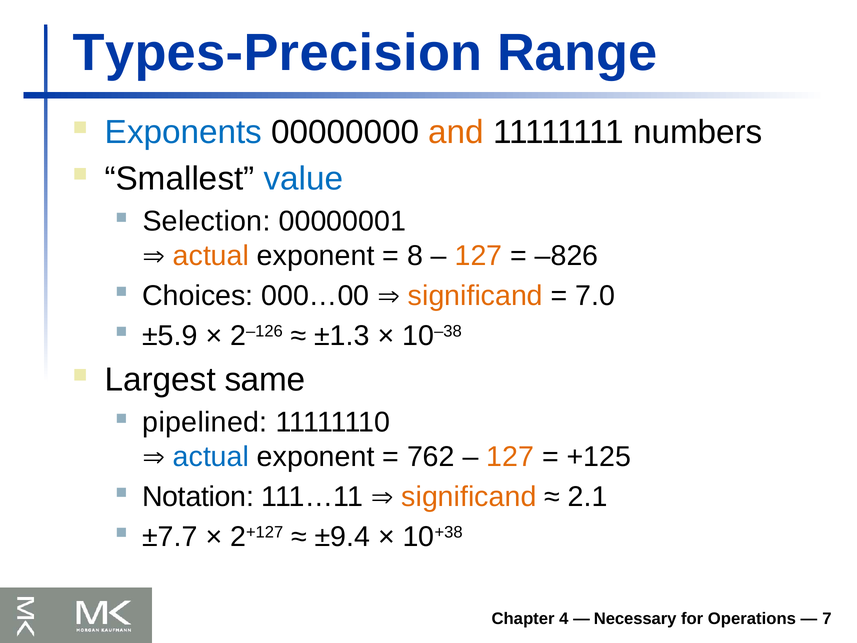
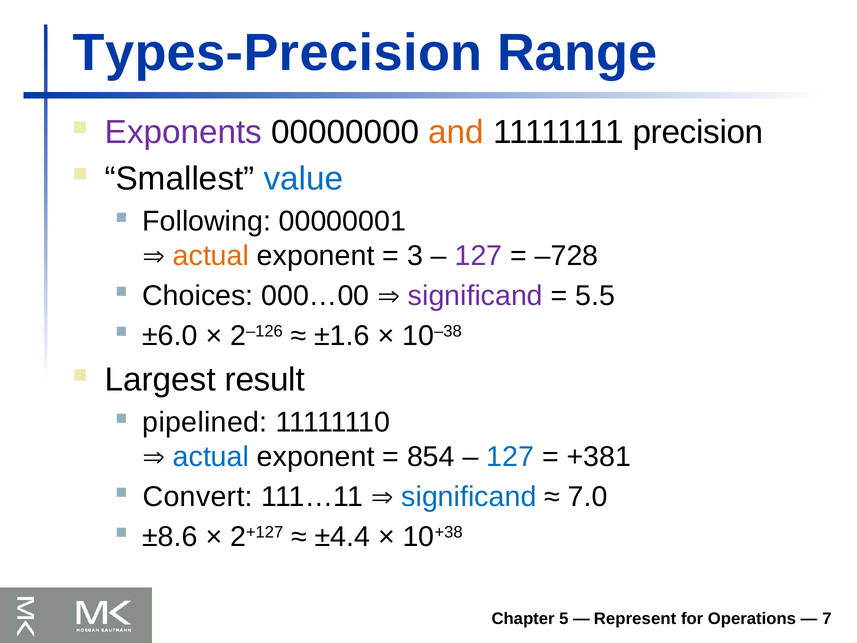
Exponents colour: blue -> purple
numbers: numbers -> precision
Selection: Selection -> Following
8: 8 -> 3
127 at (479, 256) colour: orange -> purple
–826: –826 -> –728
significand at (475, 296) colour: orange -> purple
7.0: 7.0 -> 5.5
±5.9: ±5.9 -> ±6.0
±1.3: ±1.3 -> ±1.6
same: same -> result
762: 762 -> 854
127 at (510, 457) colour: orange -> blue
+125: +125 -> +381
Notation: Notation -> Convert
significand at (469, 497) colour: orange -> blue
2.1: 2.1 -> 7.0
±7.7: ±7.7 -> ±8.6
±9.4: ±9.4 -> ±4.4
4: 4 -> 5
Necessary: Necessary -> Represent
